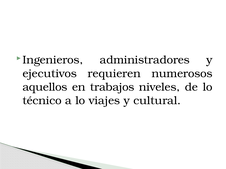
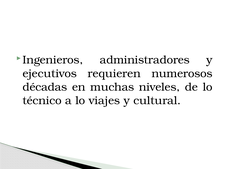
aquellos: aquellos -> décadas
trabajos: trabajos -> muchas
